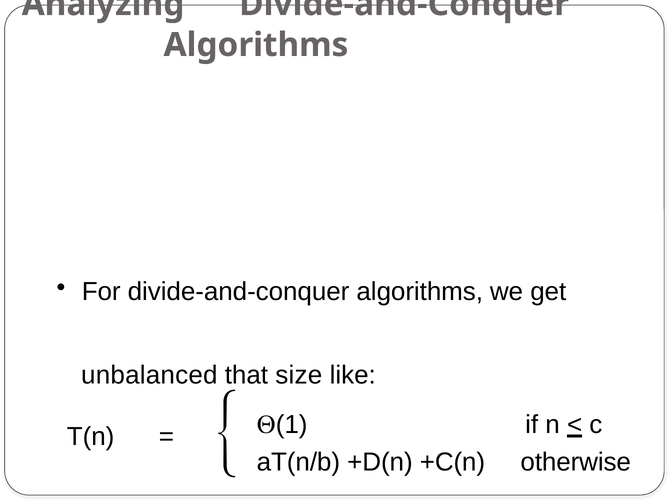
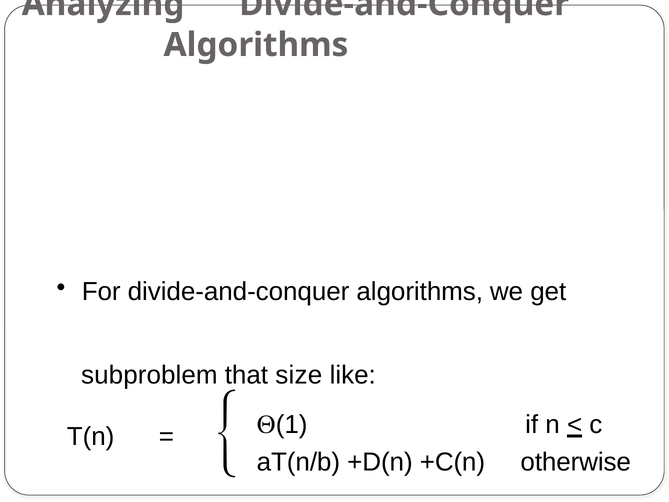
unbalanced: unbalanced -> subproblem
